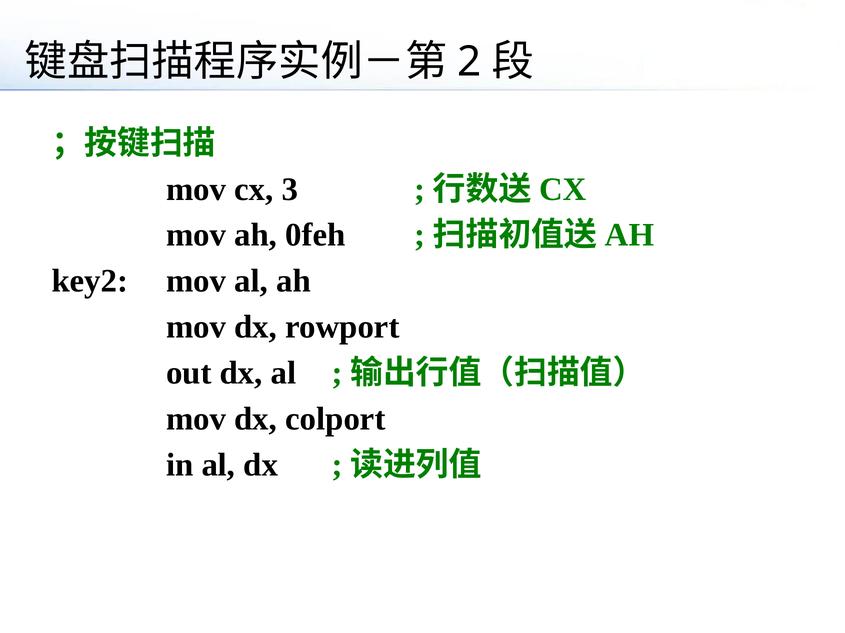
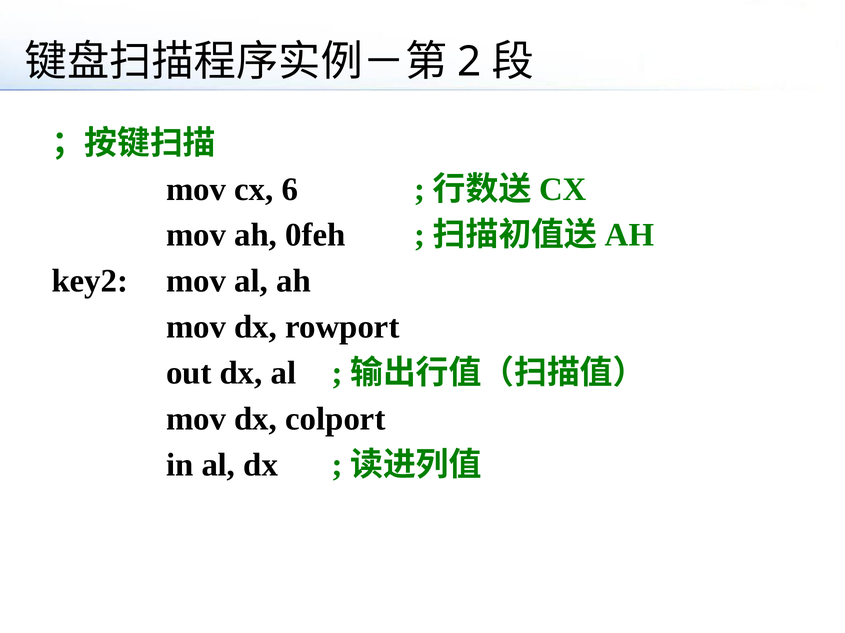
3: 3 -> 6
